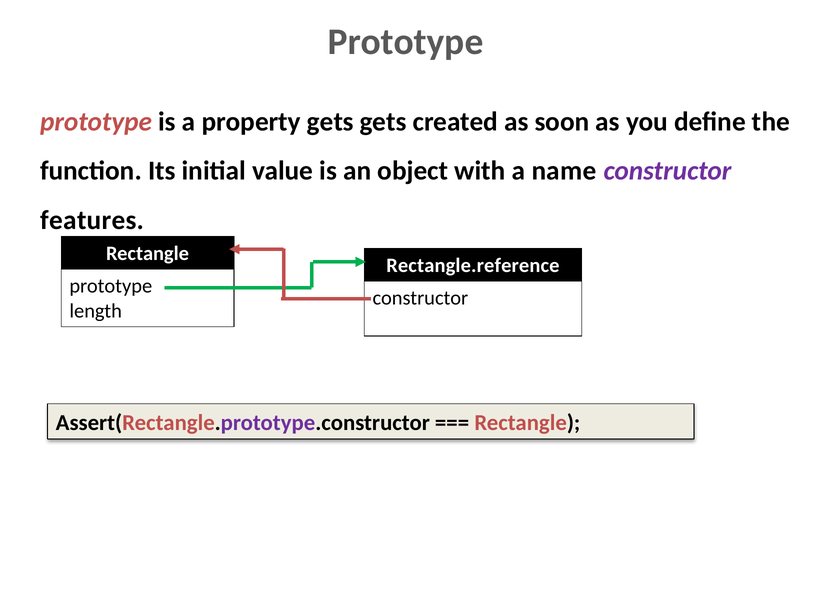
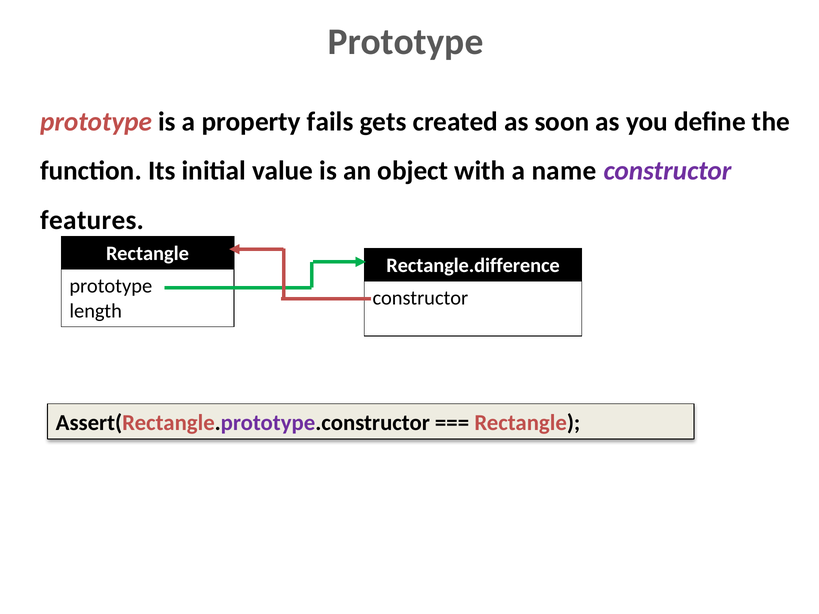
property gets: gets -> fails
Rectangle.reference: Rectangle.reference -> Rectangle.difference
